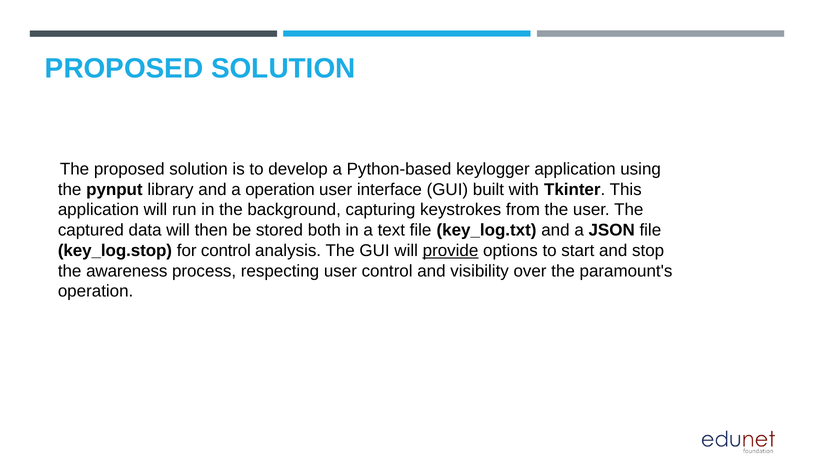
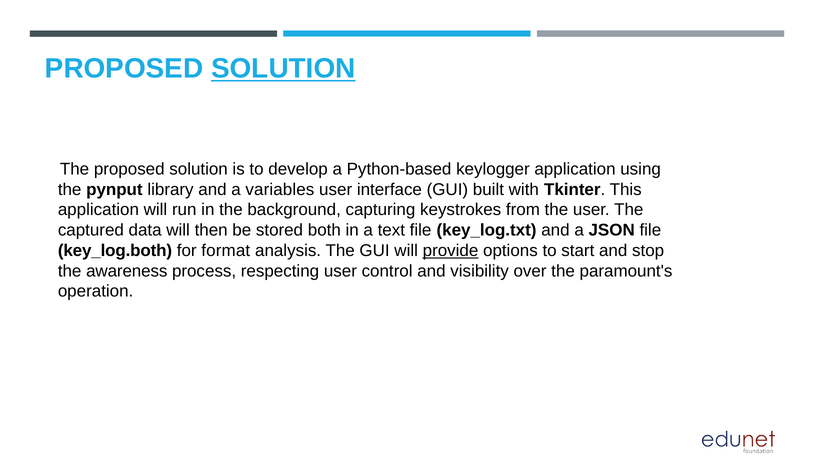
SOLUTION at (283, 69) underline: none -> present
a operation: operation -> variables
key_log.stop: key_log.stop -> key_log.both
for control: control -> format
